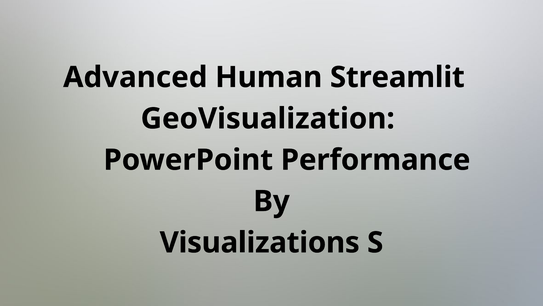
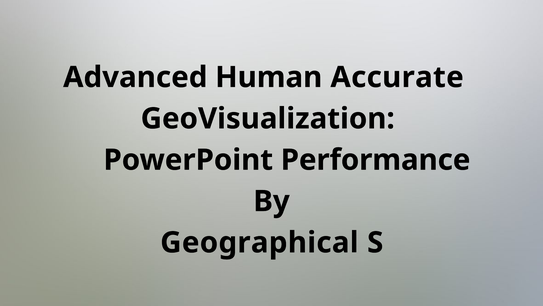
Streamlit: Streamlit -> Accurate
Visualizations: Visualizations -> Geographical
